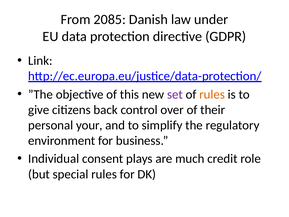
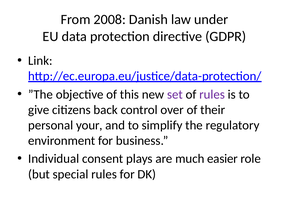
2085: 2085 -> 2008
rules at (212, 94) colour: orange -> purple
credit: credit -> easier
